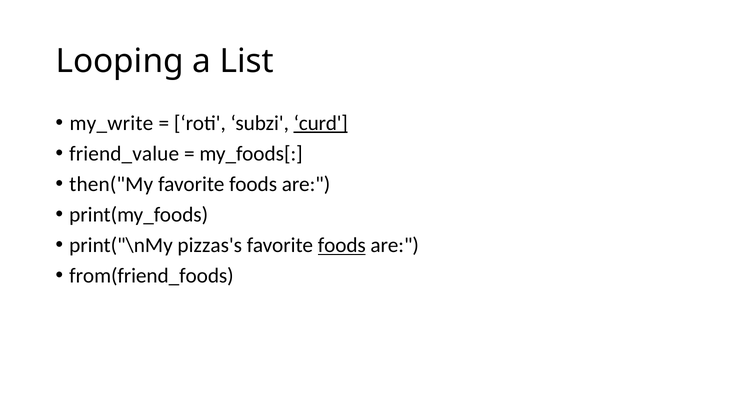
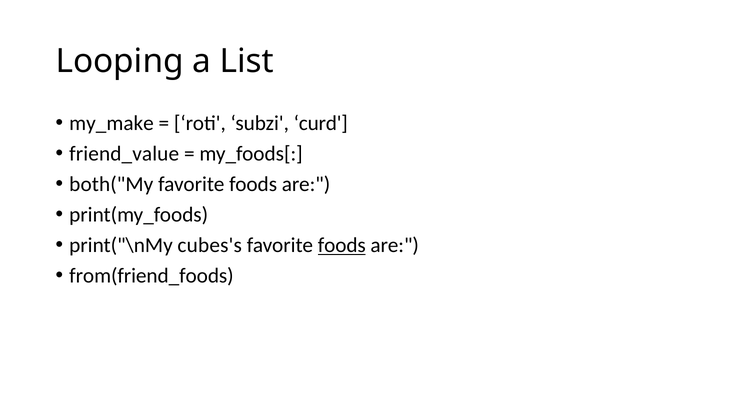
my_write: my_write -> my_make
curd underline: present -> none
then("My: then("My -> both("My
pizzas's: pizzas's -> cubes's
